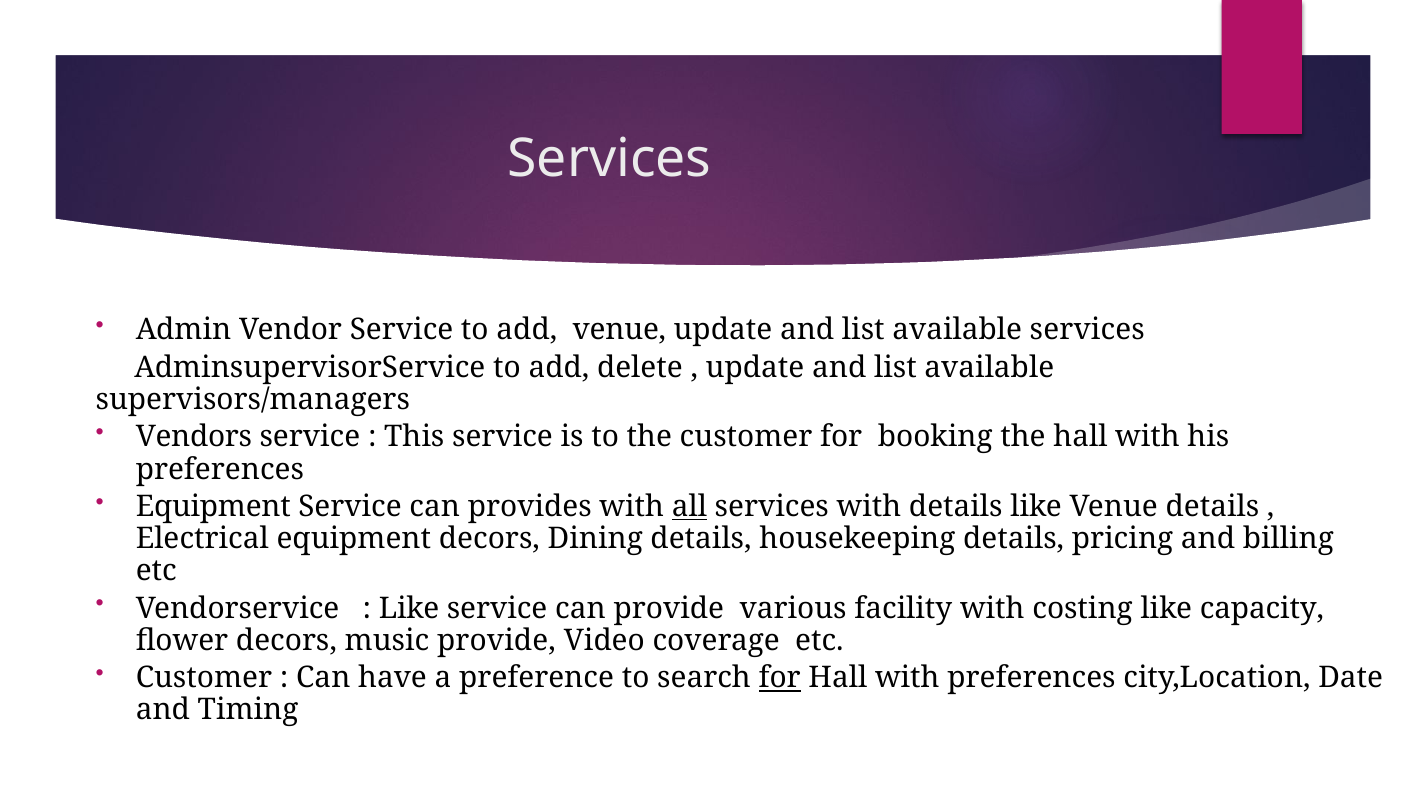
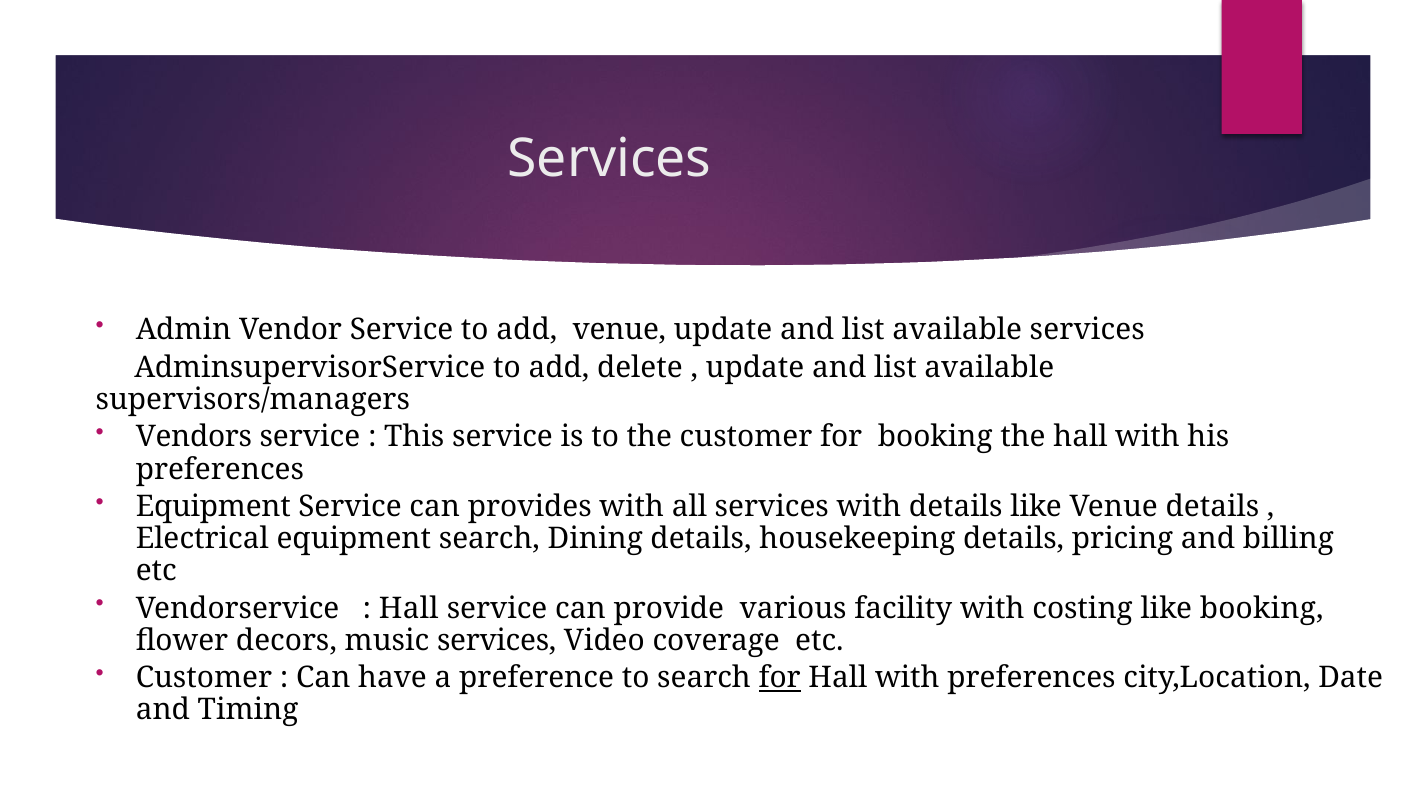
all underline: present -> none
equipment decors: decors -> search
Like at (409, 608): Like -> Hall
like capacity: capacity -> booking
music provide: provide -> services
